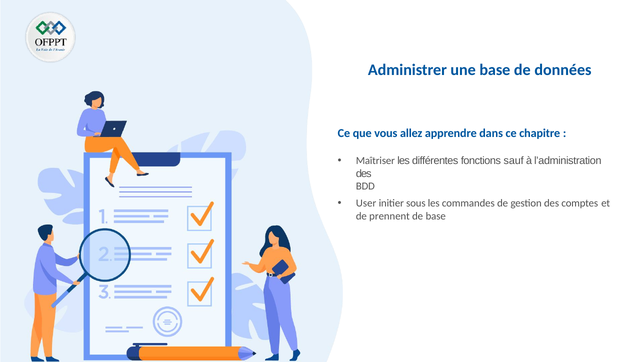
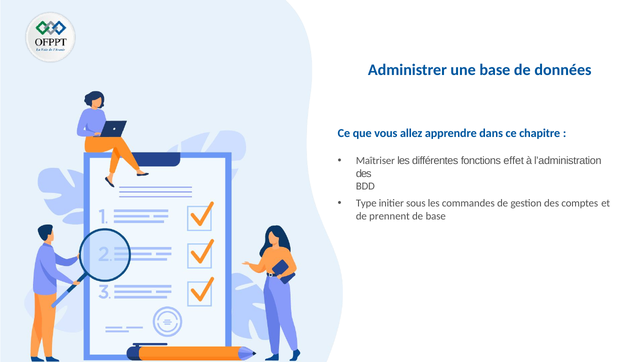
sauf: sauf -> effet
User: User -> Type
